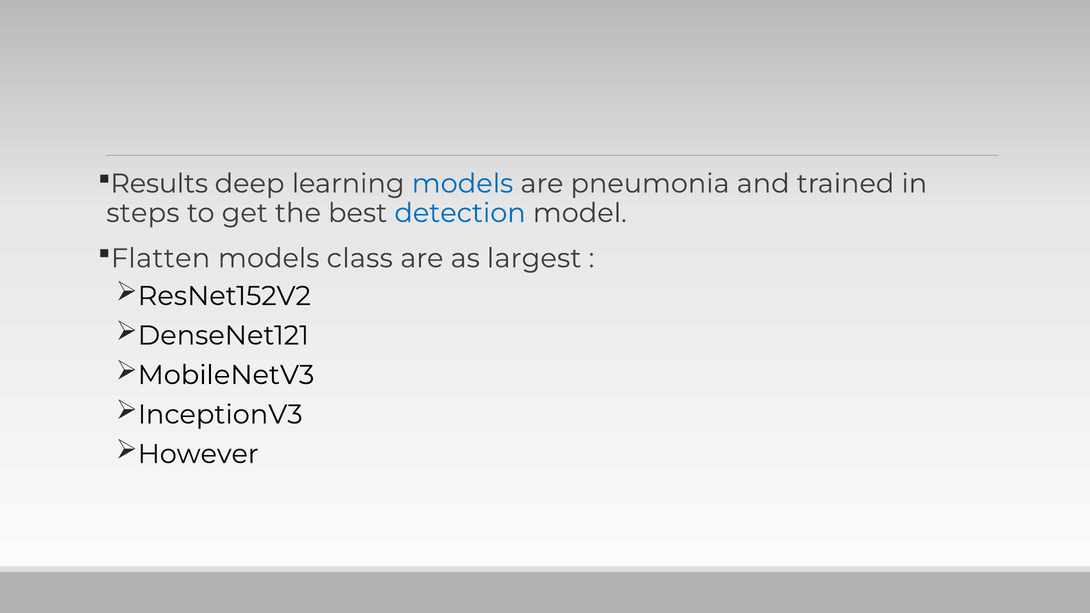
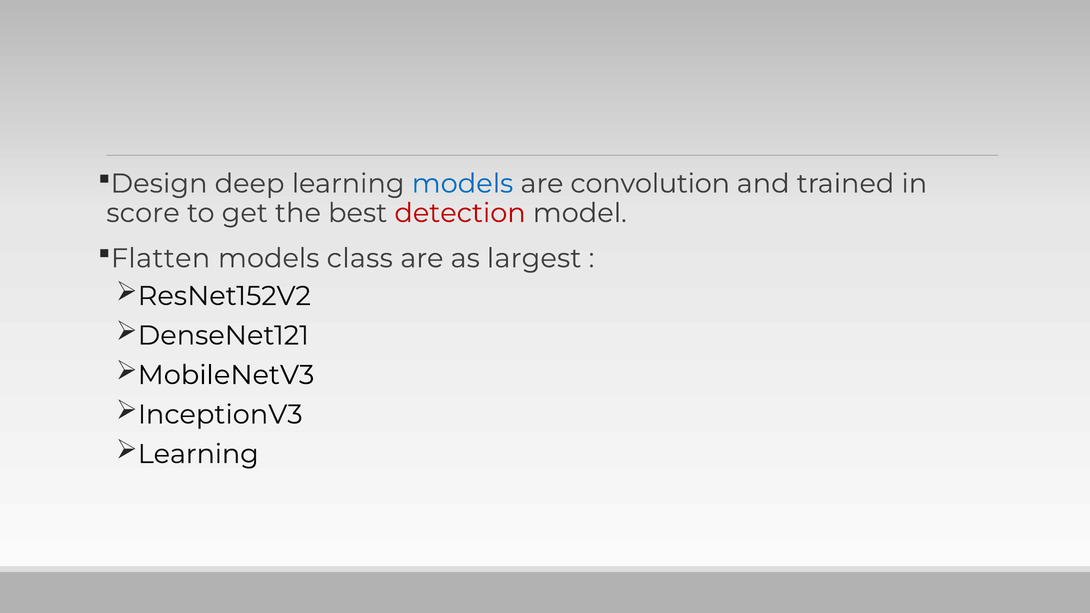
Results: Results -> Design
pneumonia: pneumonia -> convolution
steps: steps -> score
detection colour: blue -> red
However at (198, 454): However -> Learning
